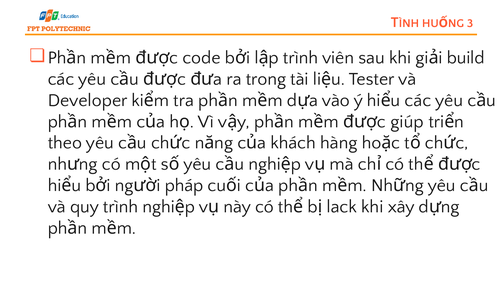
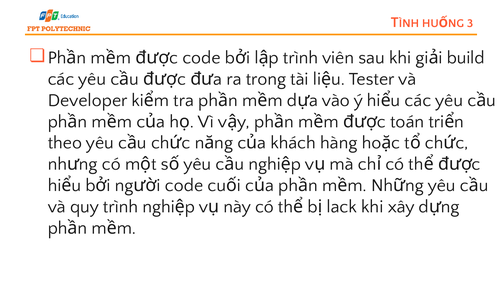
giúp: giúp -> toán
pháp at (184, 186): pháp -> code
